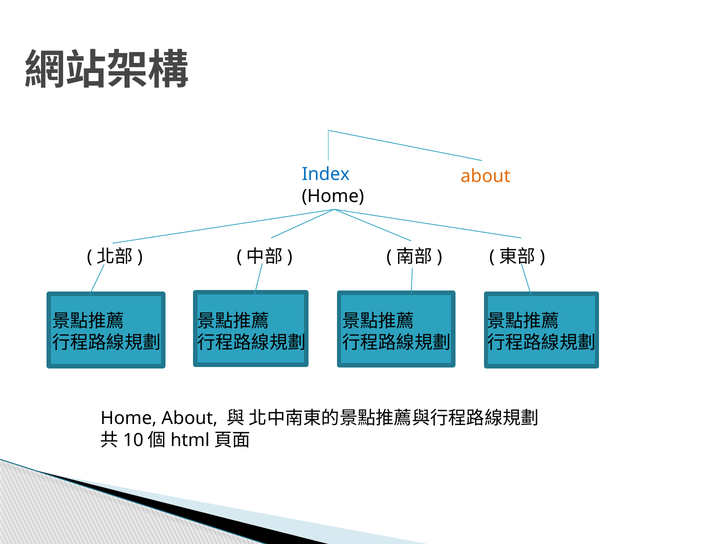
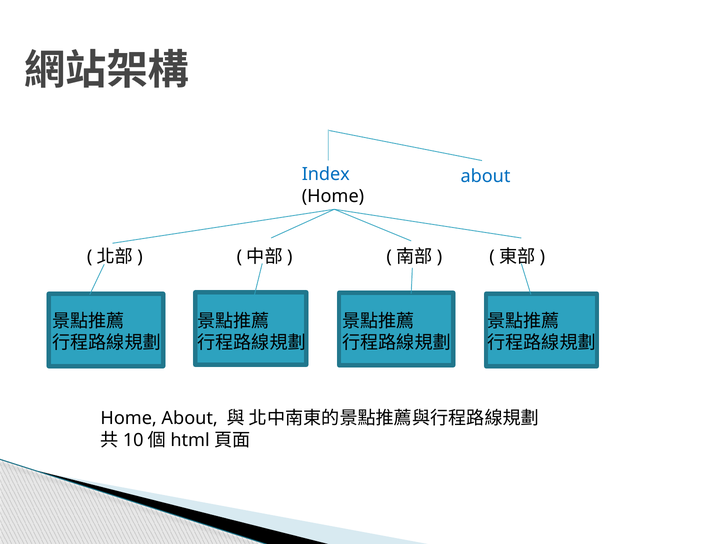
about at (485, 176) colour: orange -> blue
